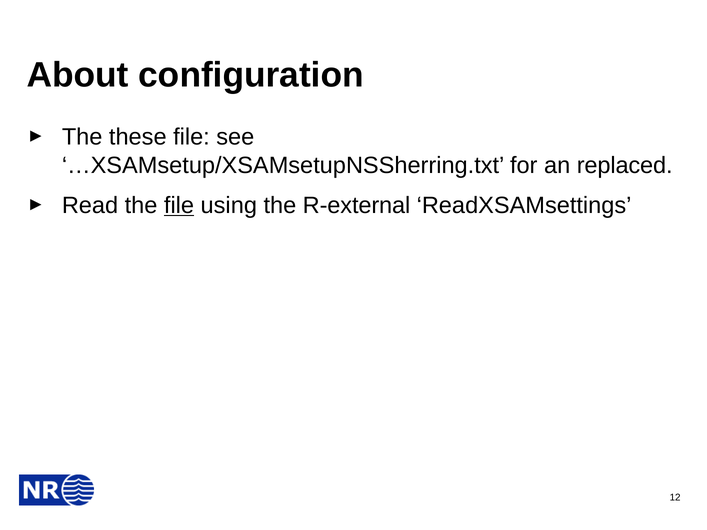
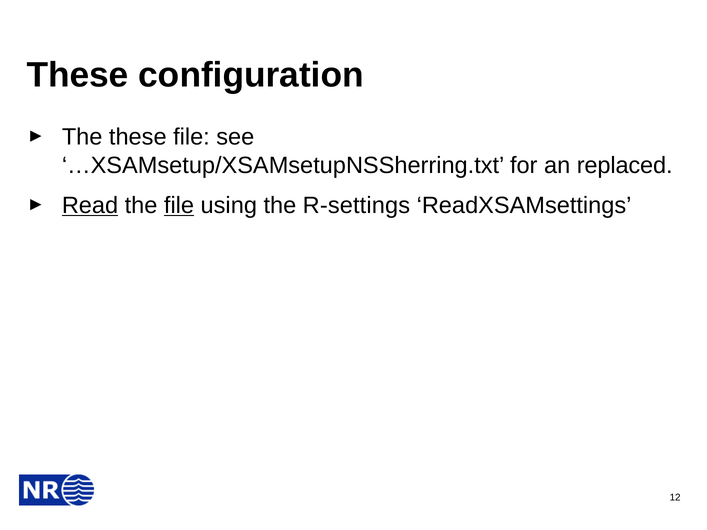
About at (78, 75): About -> These
Read underline: none -> present
R-external: R-external -> R-settings
